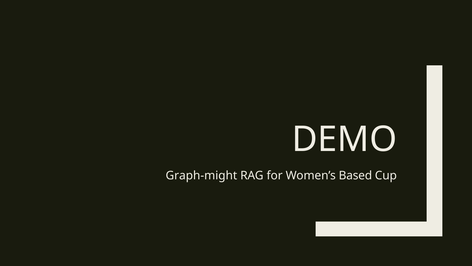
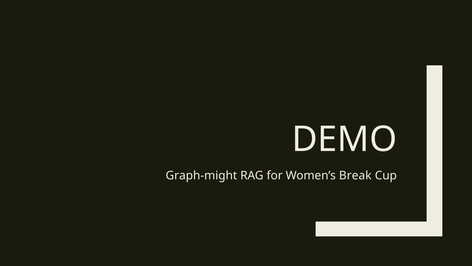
Based: Based -> Break
